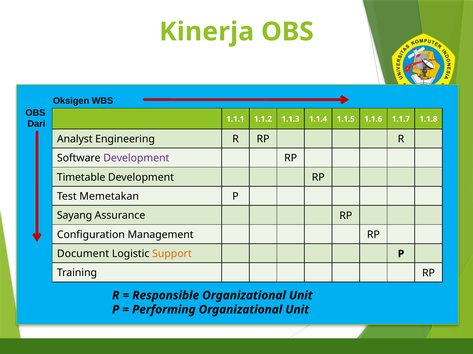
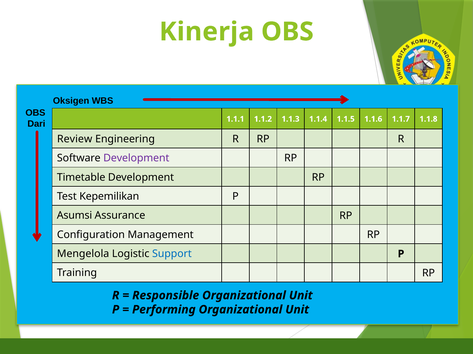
Analyst: Analyst -> Review
Memetakan: Memetakan -> Kepemilikan
Sayang: Sayang -> Asumsi
Document: Document -> Mengelola
Support colour: orange -> blue
